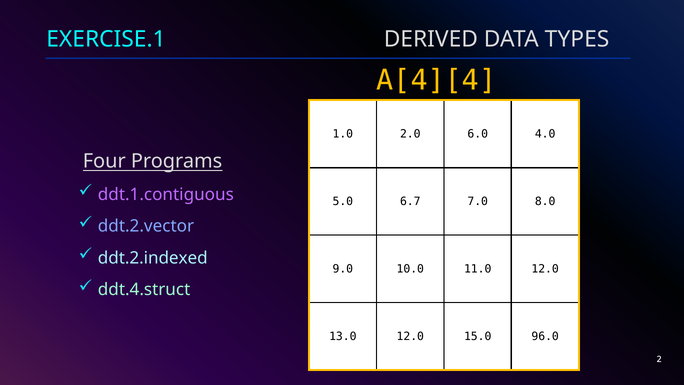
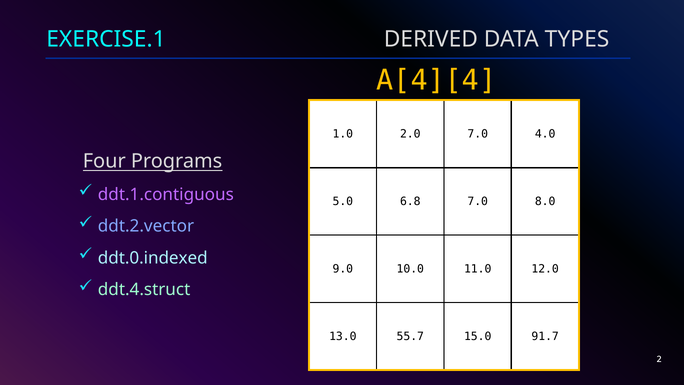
2.0 6.0: 6.0 -> 7.0
6.7: 6.7 -> 6.8
ddt.2.indexed: ddt.2.indexed -> ddt.0.indexed
13.0 12.0: 12.0 -> 55.7
96.0: 96.0 -> 91.7
